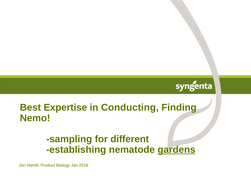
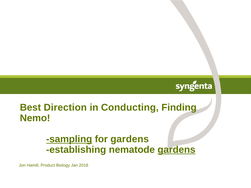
Expertise: Expertise -> Direction
sampling underline: none -> present
for different: different -> gardens
